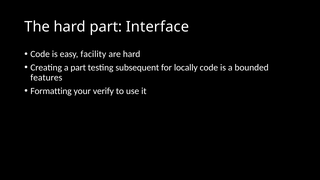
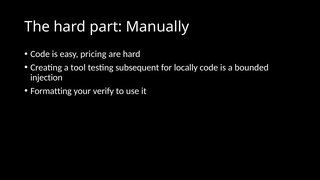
Interface: Interface -> Manually
facility: facility -> pricing
a part: part -> tool
features: features -> injection
